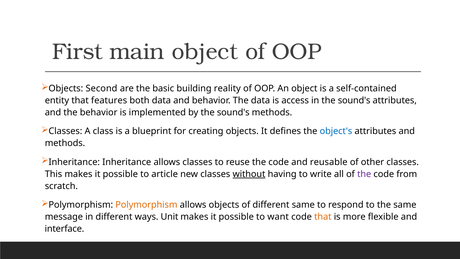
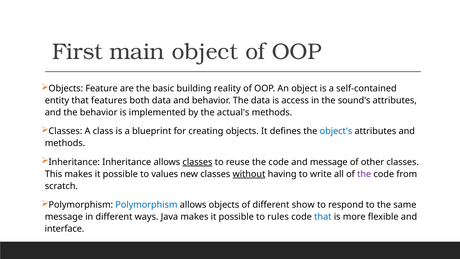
Second: Second -> Feature
by the sound's: sound's -> actual's
classes at (197, 162) underline: none -> present
and reusable: reusable -> message
article: article -> values
Polymorphism at (146, 205) colour: orange -> blue
different same: same -> show
Unit: Unit -> Java
want: want -> rules
that at (323, 217) colour: orange -> blue
